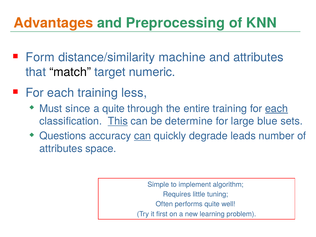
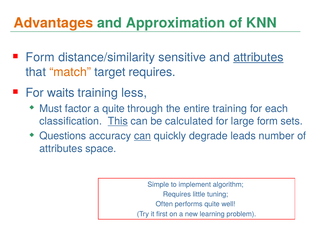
Preprocessing: Preprocessing -> Approximation
machine: machine -> sensitive
attributes at (258, 57) underline: none -> present
match colour: black -> orange
target numeric: numeric -> requires
each at (61, 93): each -> waits
since: since -> factor
each at (277, 109) underline: present -> none
determine: determine -> calculated
large blue: blue -> form
